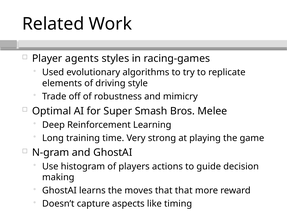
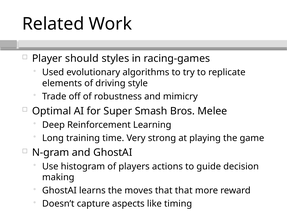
agents: agents -> should
